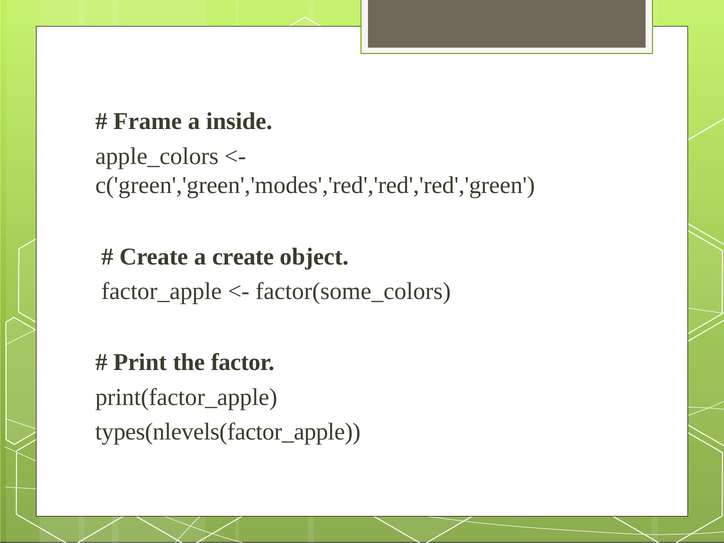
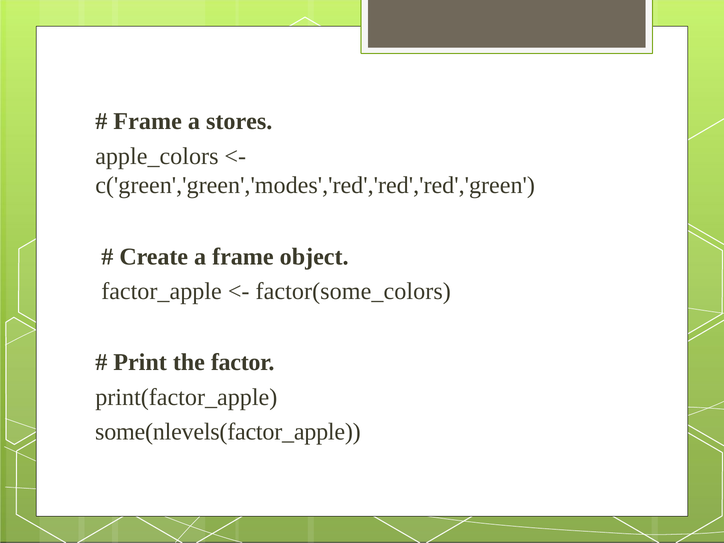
inside: inside -> stores
a create: create -> frame
types(nlevels(factor_apple: types(nlevels(factor_apple -> some(nlevels(factor_apple
